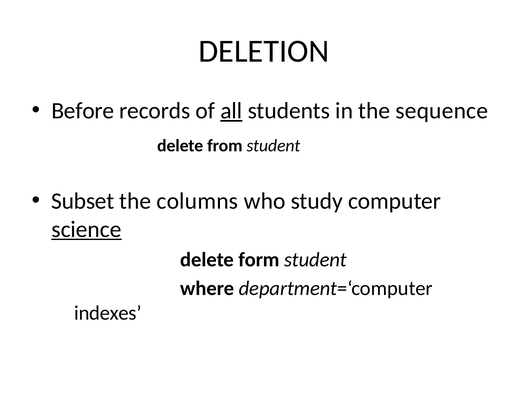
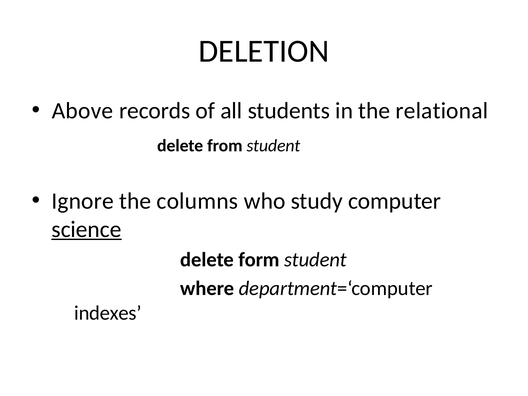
Before: Before -> Above
all underline: present -> none
sequence: sequence -> relational
Subset: Subset -> Ignore
